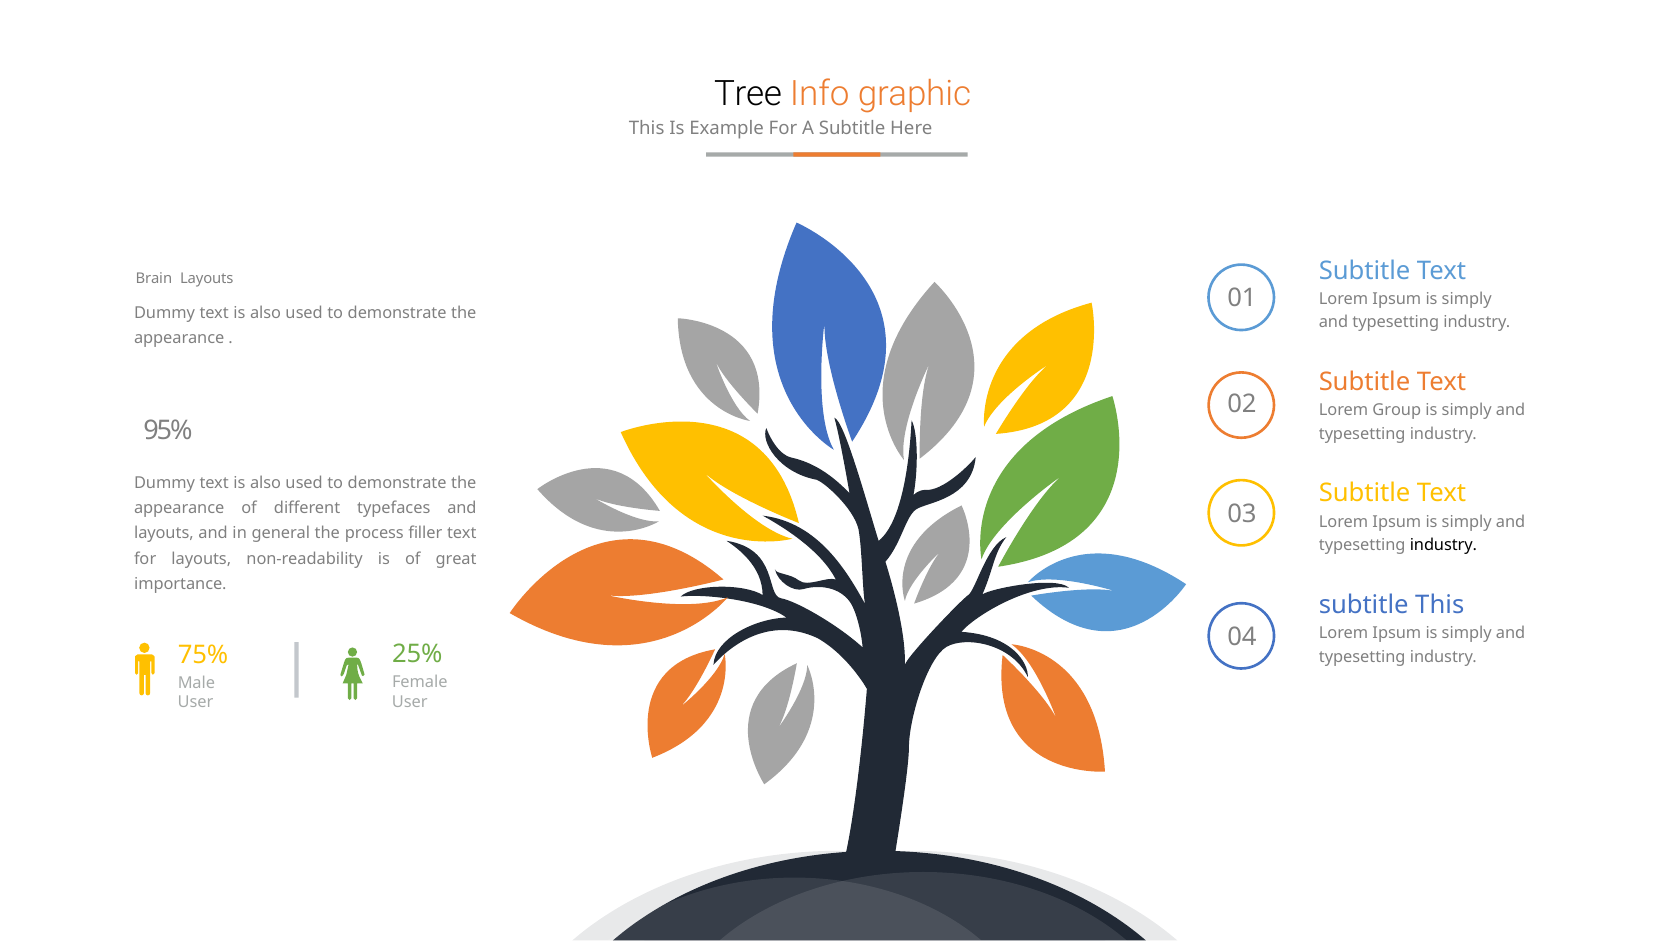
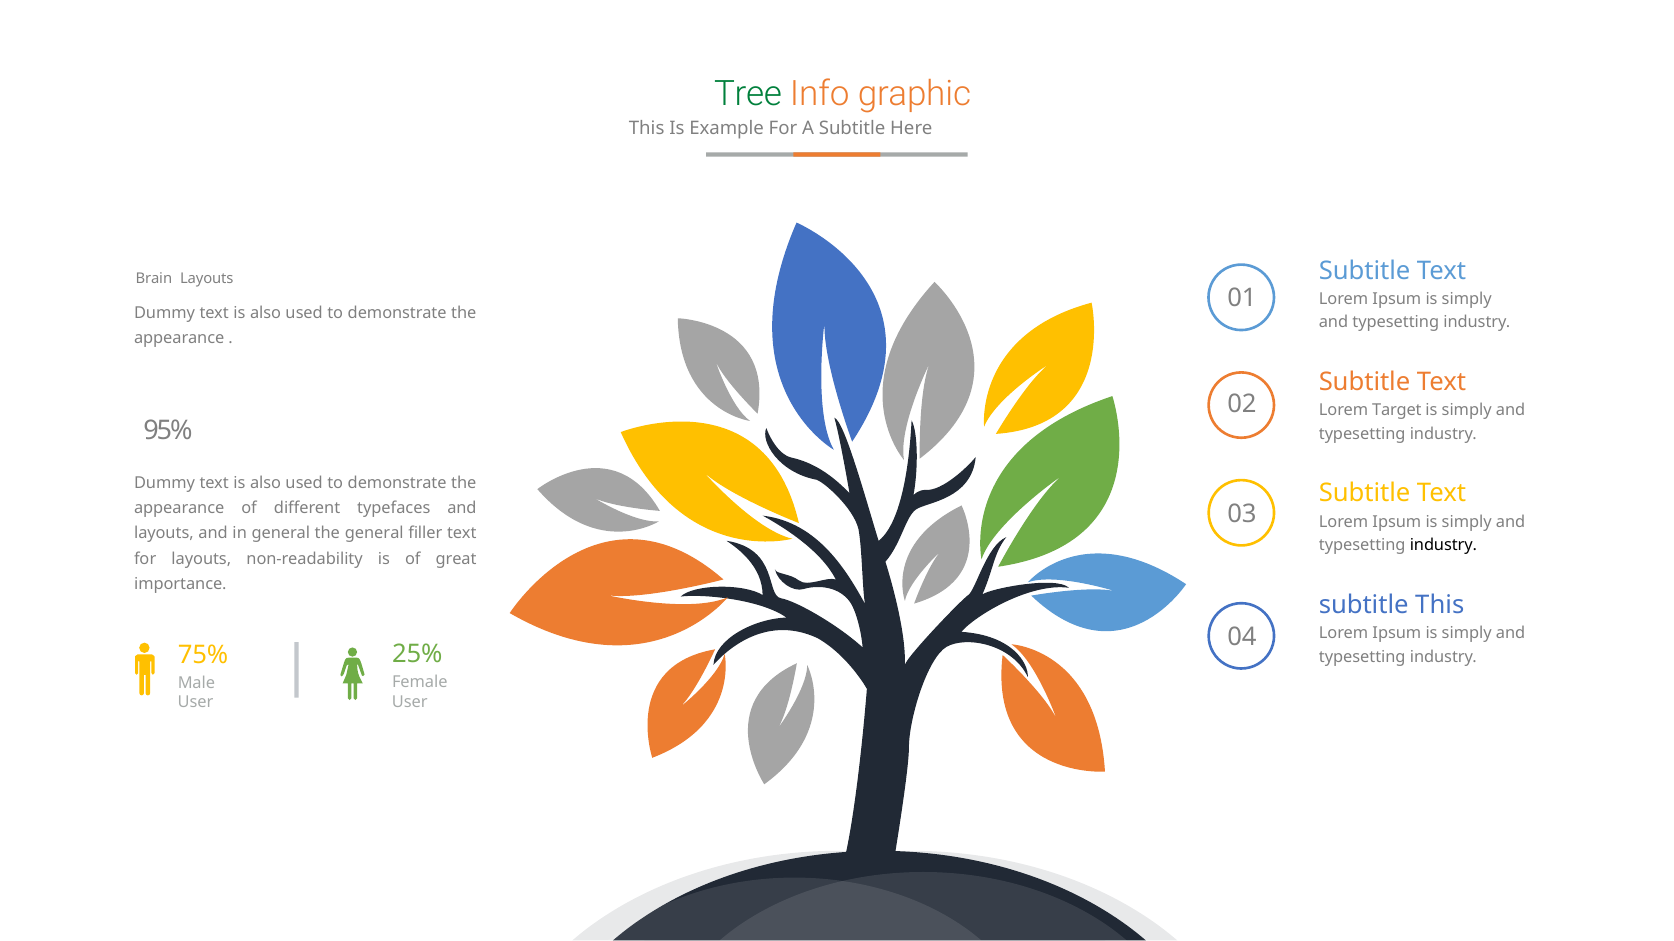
Tree colour: black -> green
Group: Group -> Target
the process: process -> general
